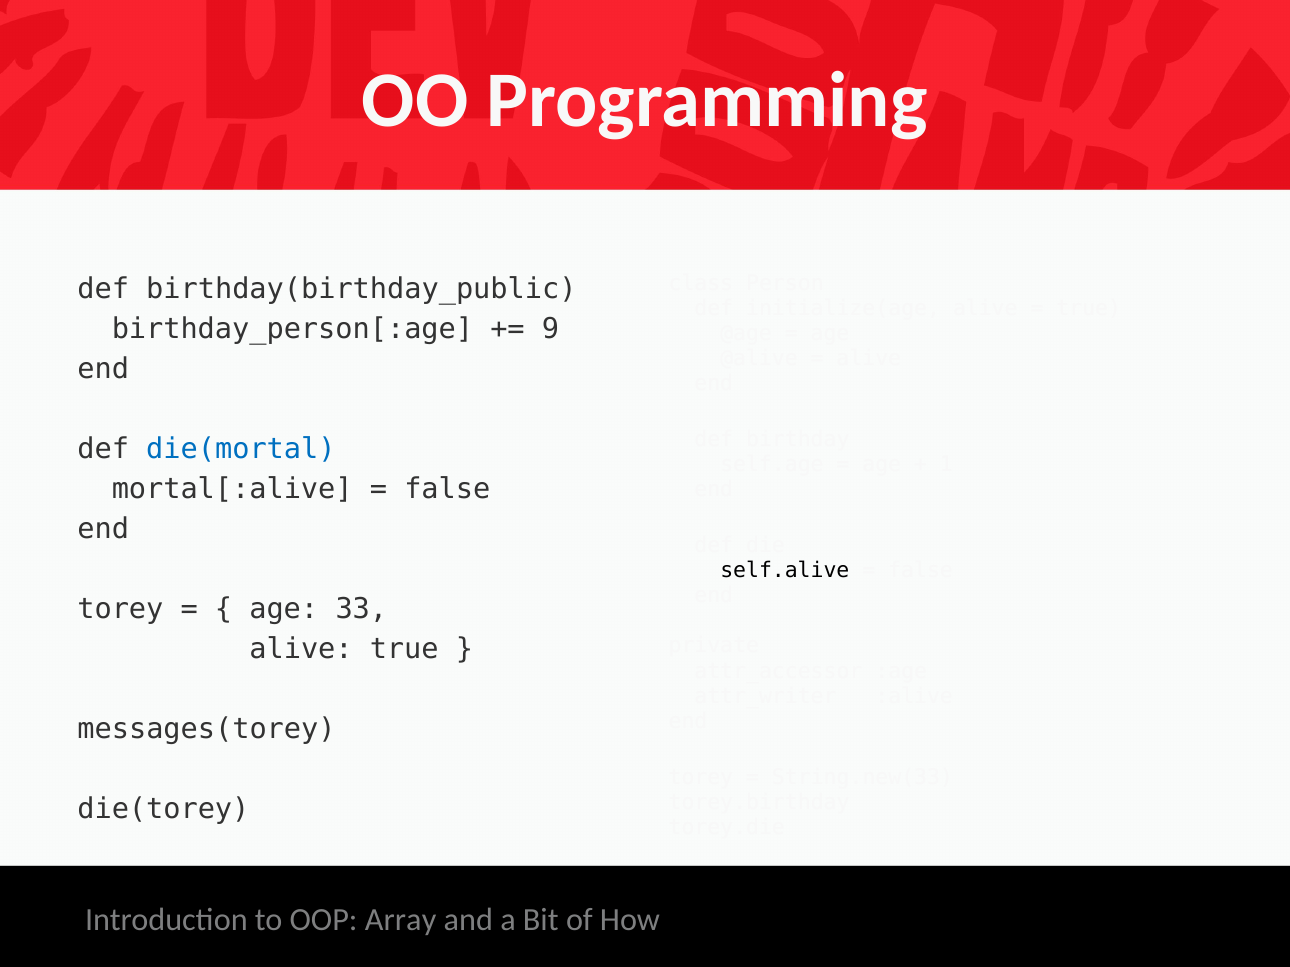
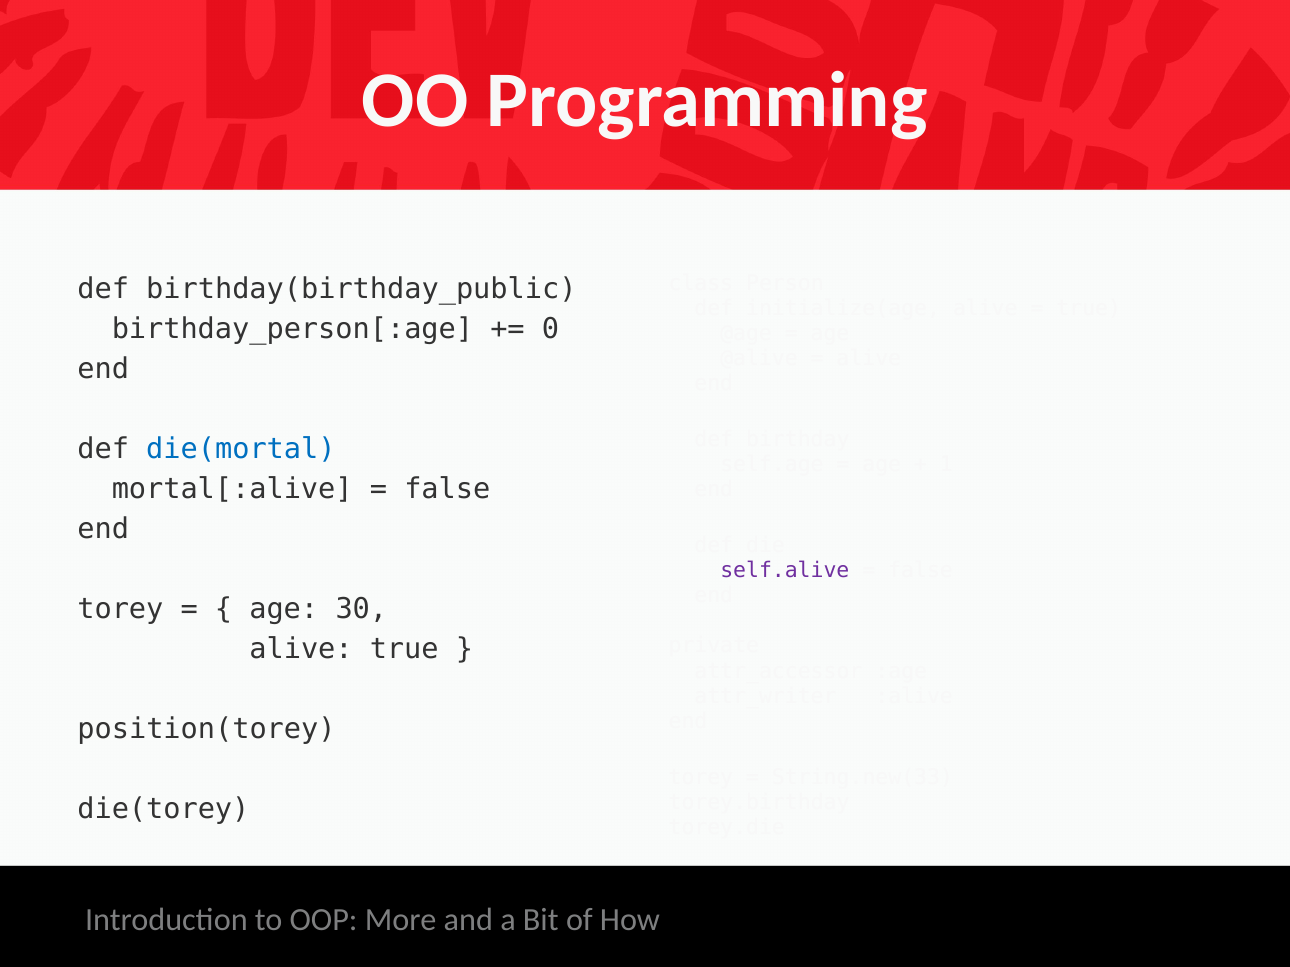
9: 9 -> 0
self.alive colour: black -> purple
33: 33 -> 30
messages(torey: messages(torey -> position(torey
Array: Array -> More
